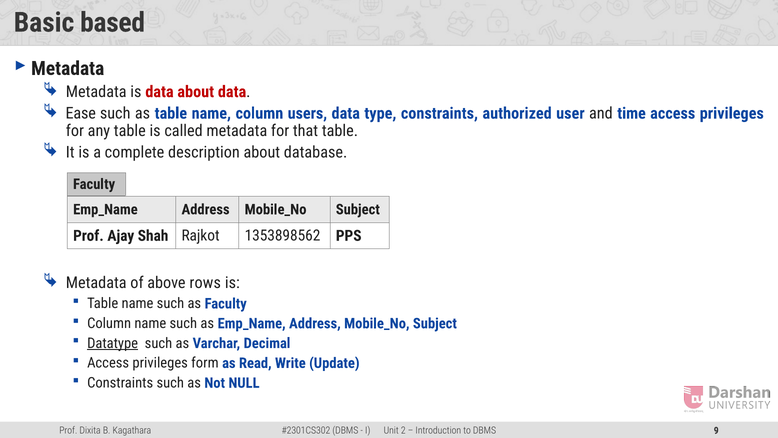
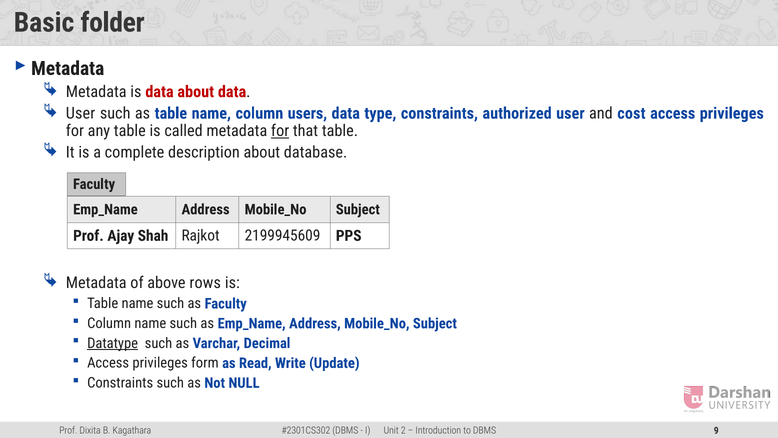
based: based -> folder
Ease at (81, 113): Ease -> User
time: time -> cost
for at (280, 131) underline: none -> present
1353898562: 1353898562 -> 2199945609
